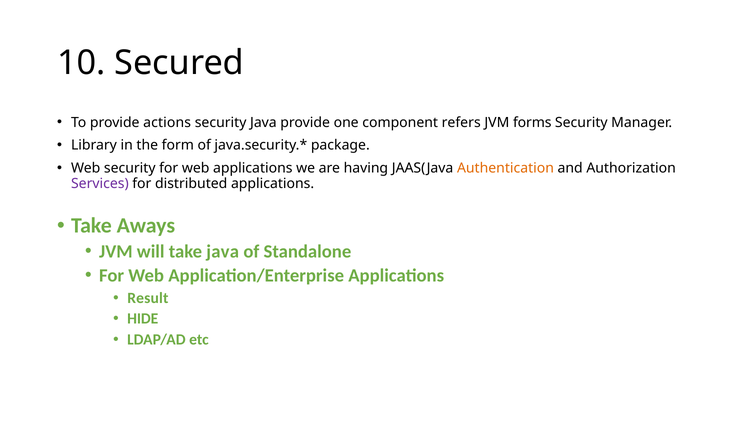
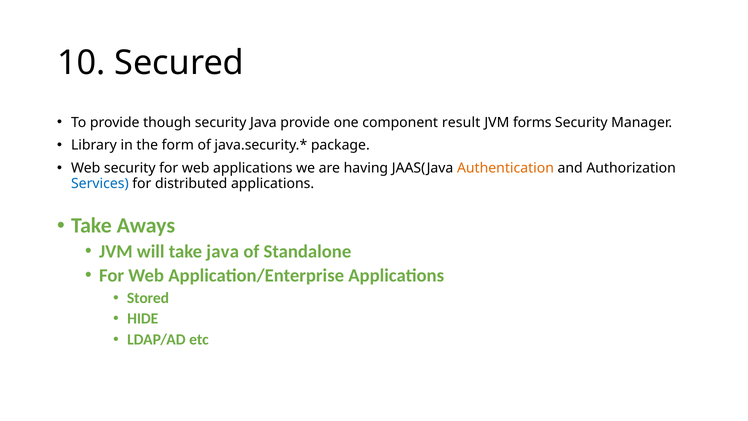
actions: actions -> though
refers: refers -> result
Services colour: purple -> blue
Result: Result -> Stored
